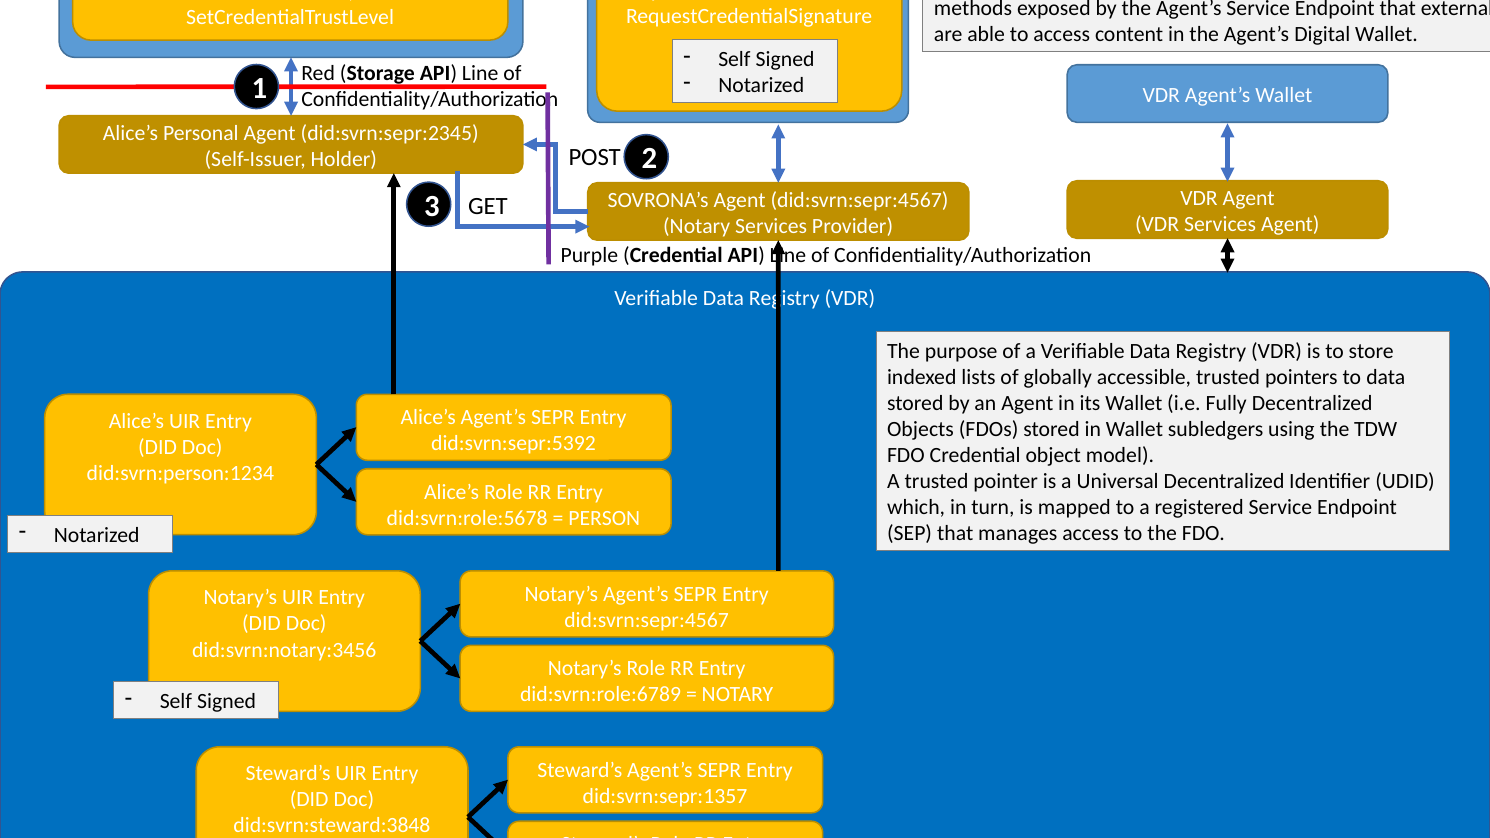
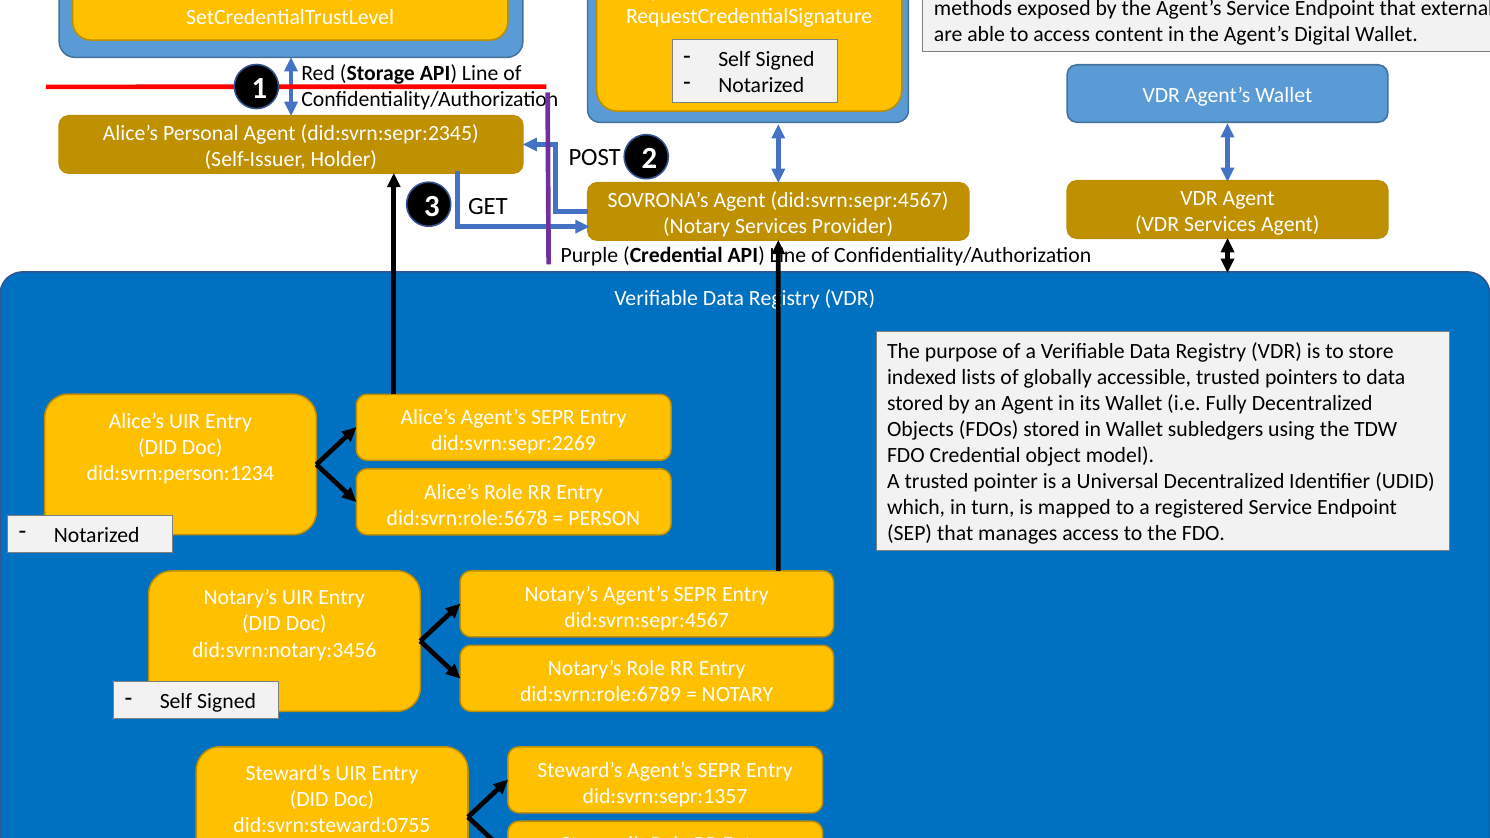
did:svrn:sepr:5392: did:svrn:sepr:5392 -> did:svrn:sepr:2269
did:svrn:steward:3848: did:svrn:steward:3848 -> did:svrn:steward:0755
